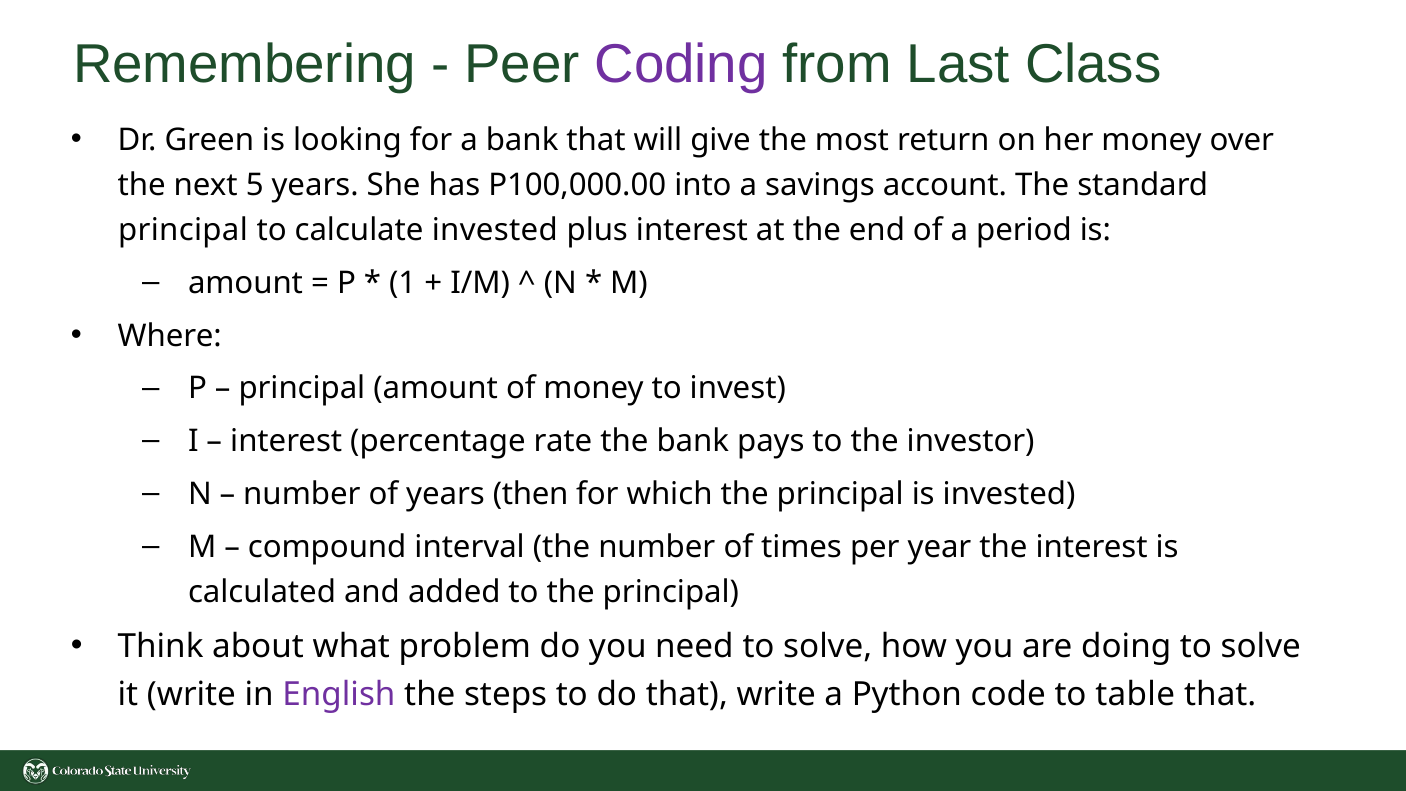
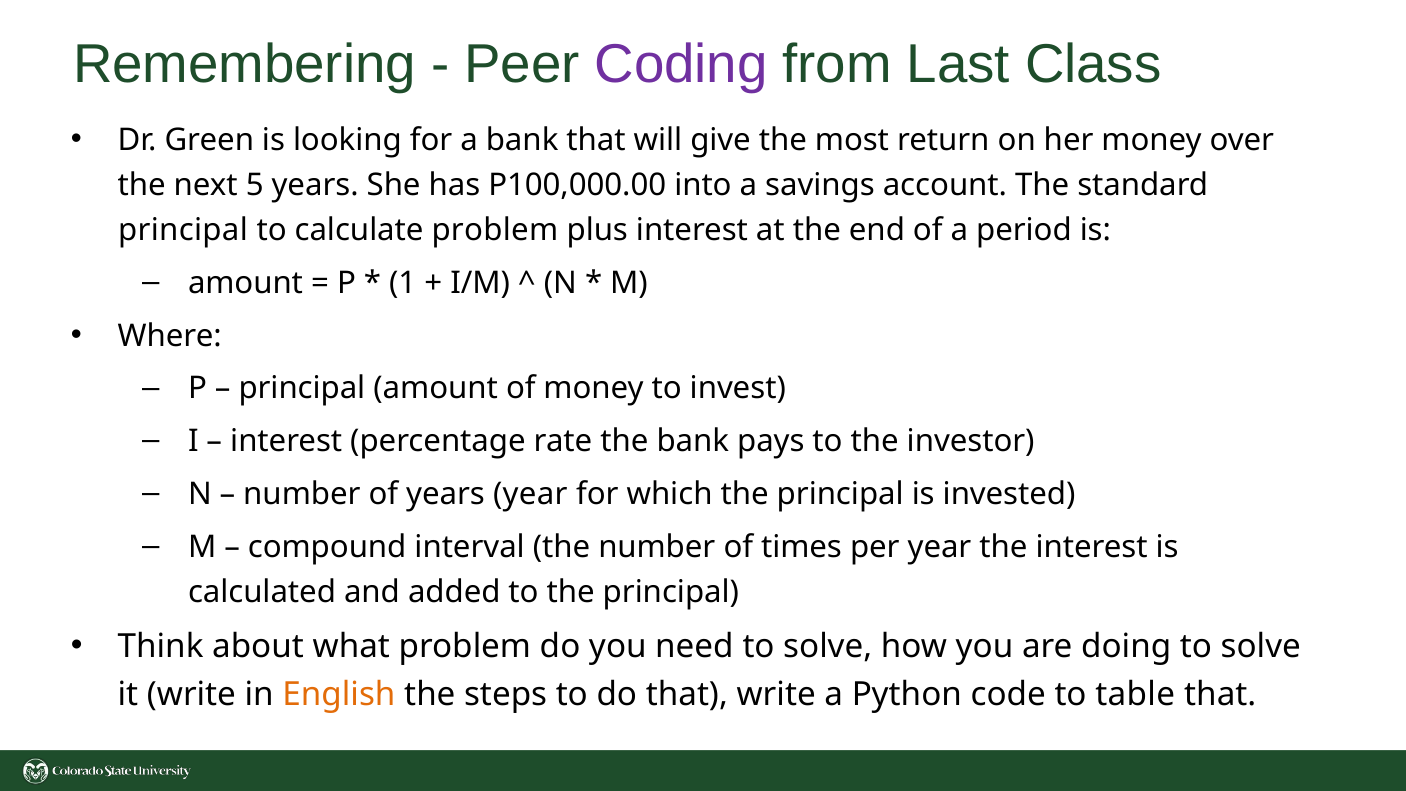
calculate invested: invested -> problem
years then: then -> year
English colour: purple -> orange
